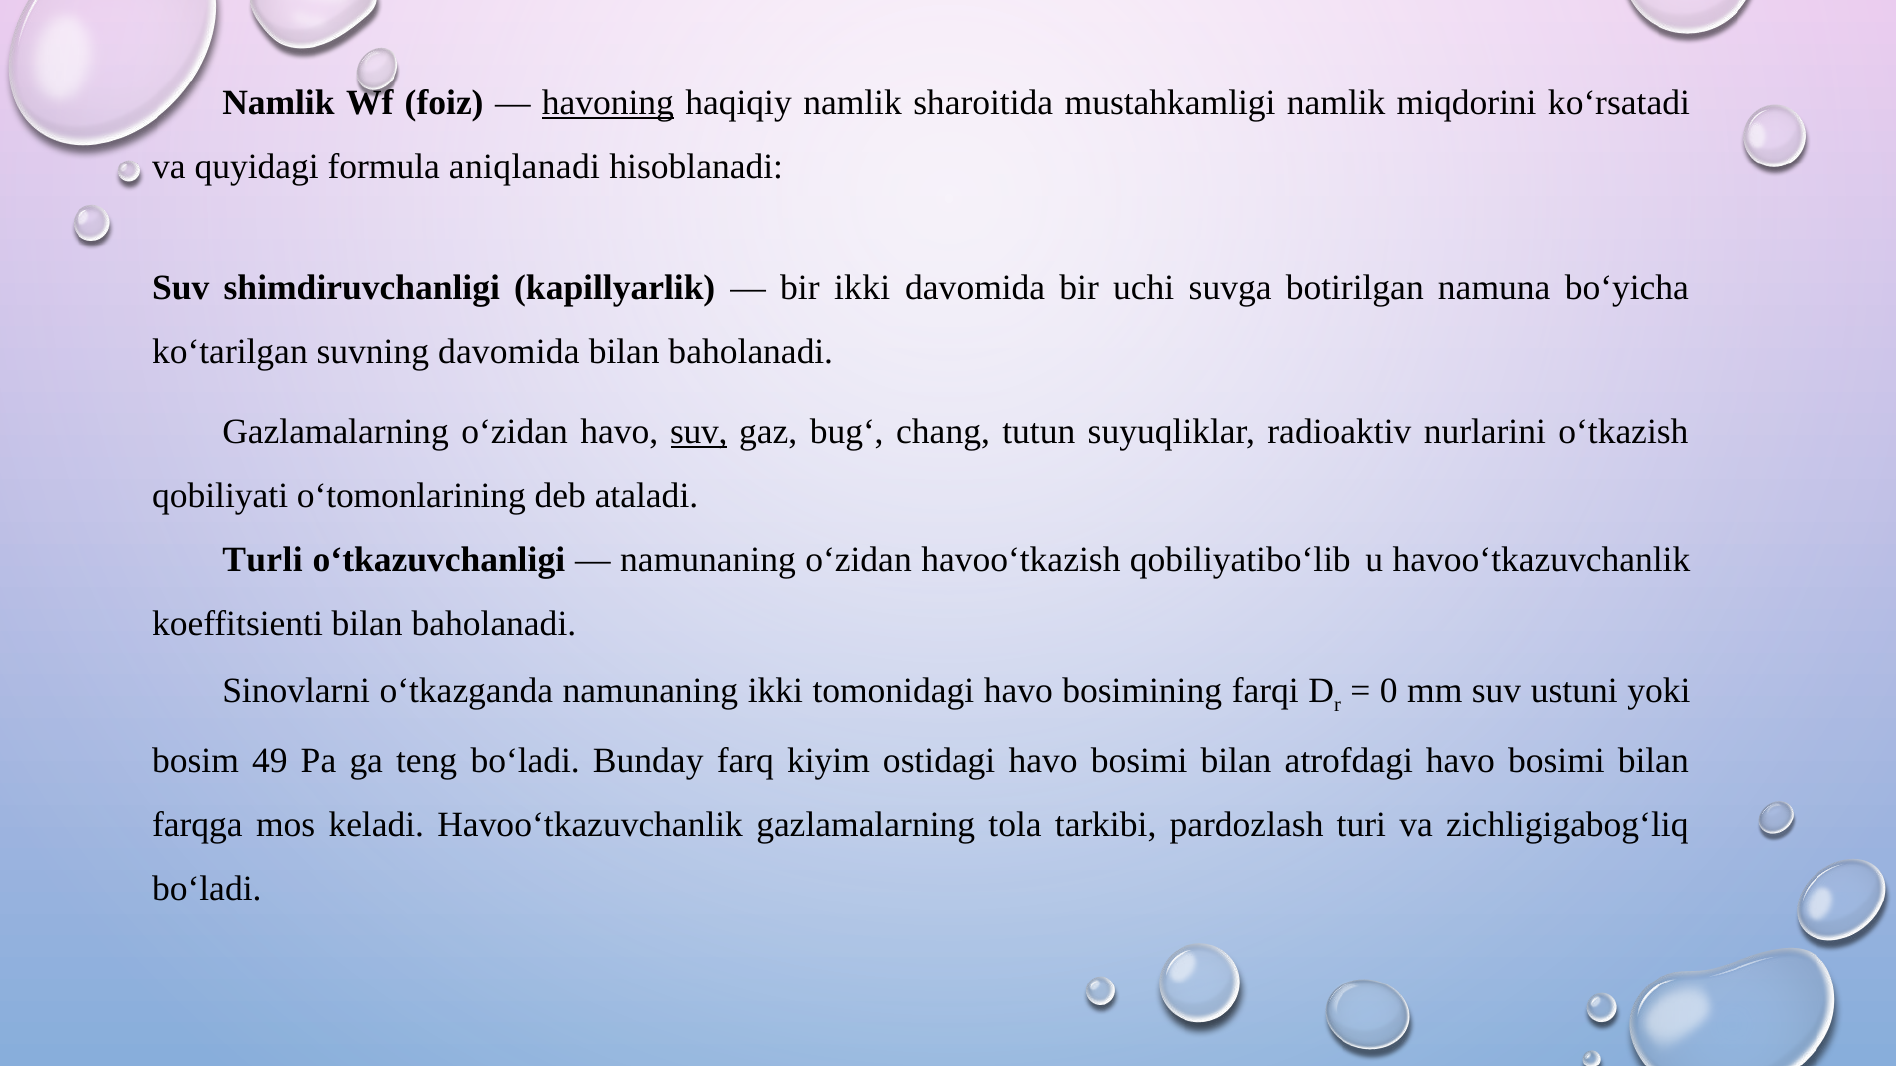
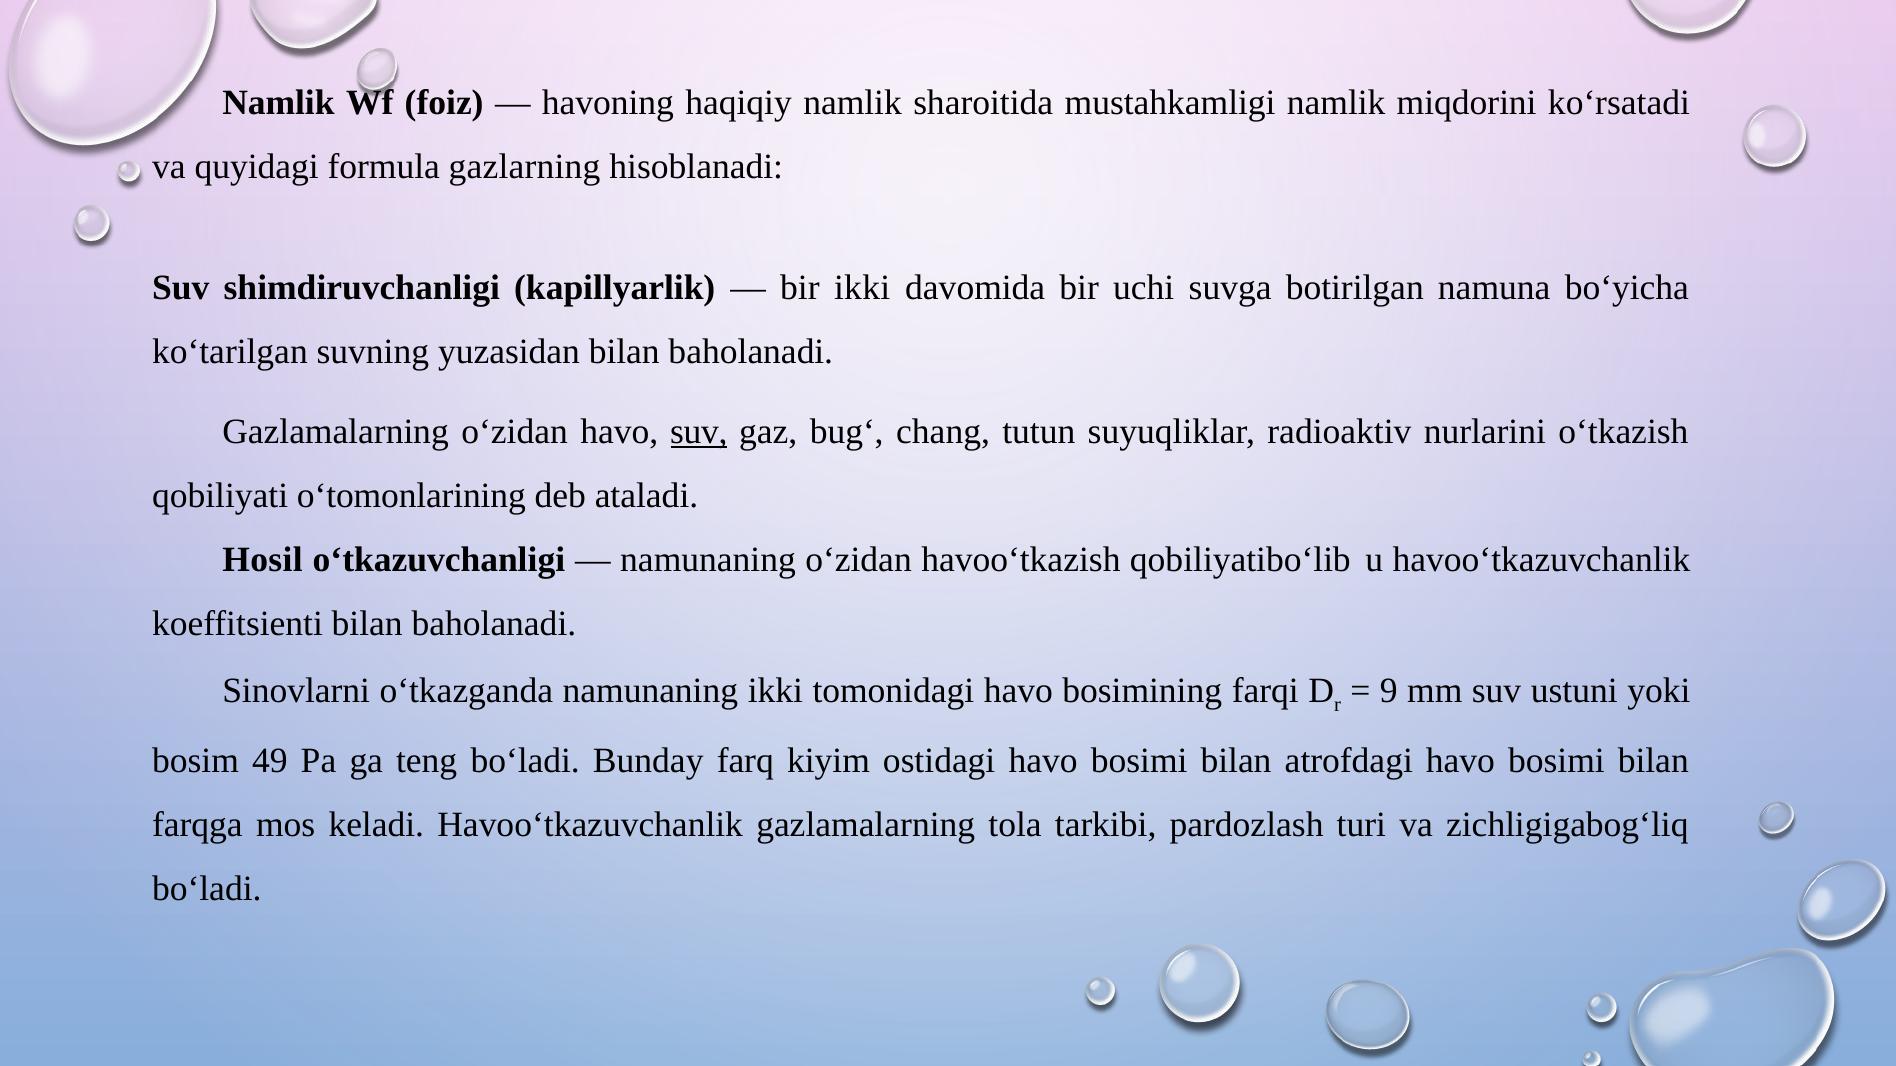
havoning underline: present -> none
aniqlanadi: aniqlanadi -> gazlarning
suvning davomida: davomida -> yuzasidan
Turli: Turli -> Hosil
0: 0 -> 9
